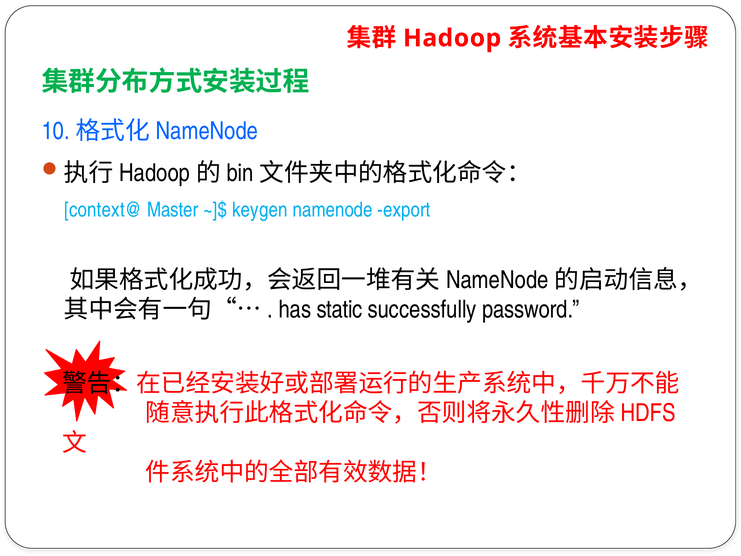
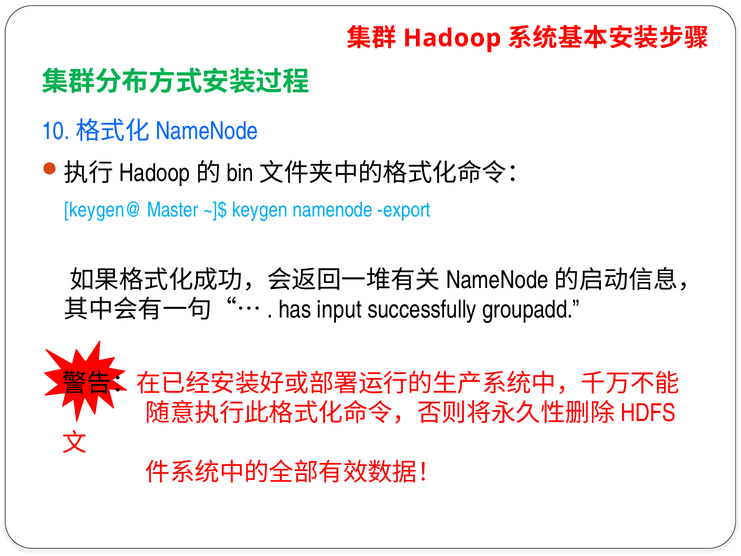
context@: context@ -> keygen@
static: static -> input
password: password -> groupadd
